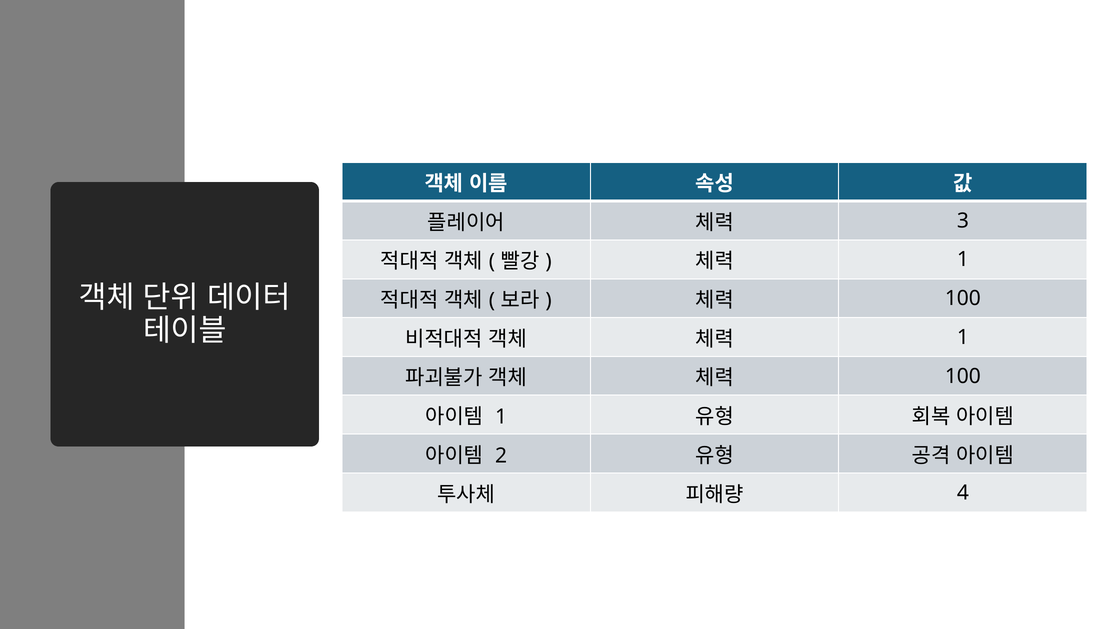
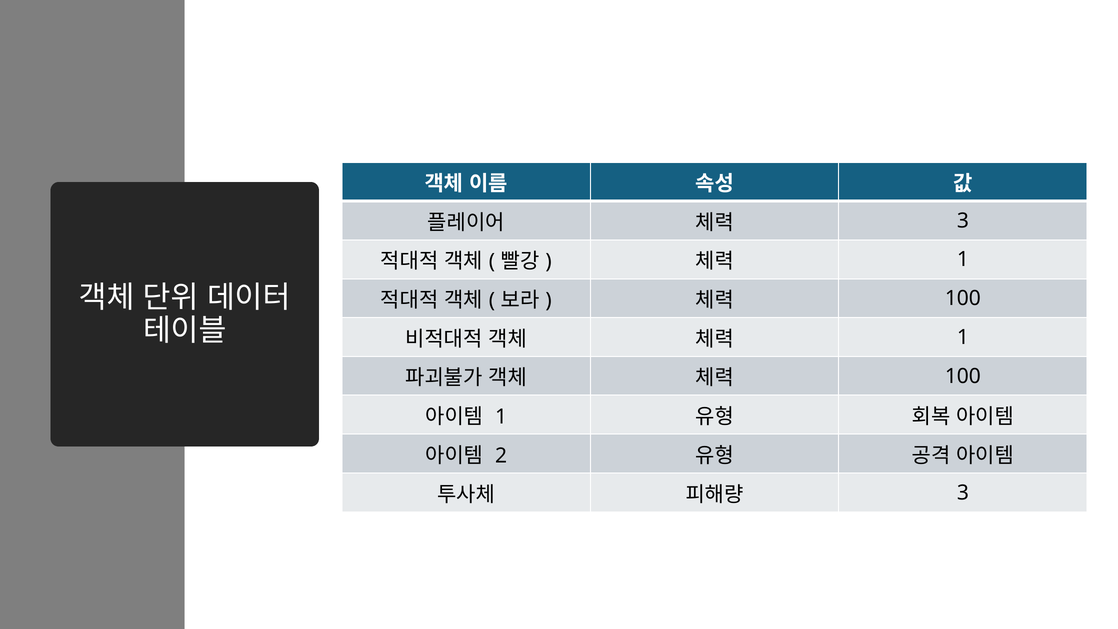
4 at (963, 493): 4 -> 3
